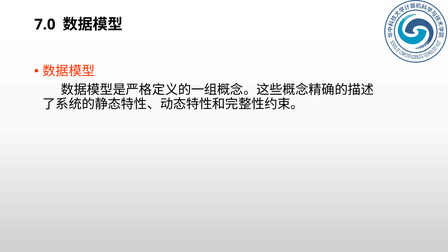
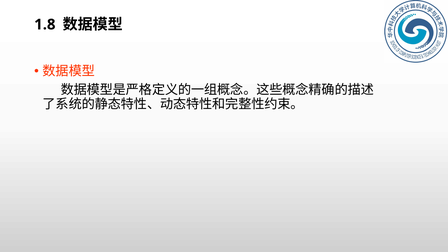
7.0: 7.0 -> 1.8
